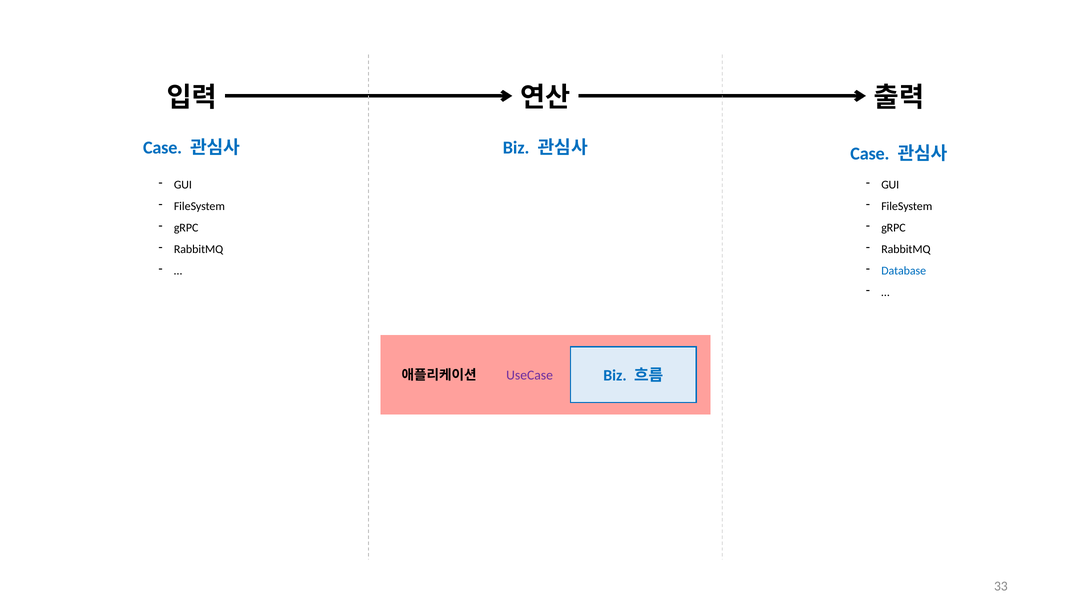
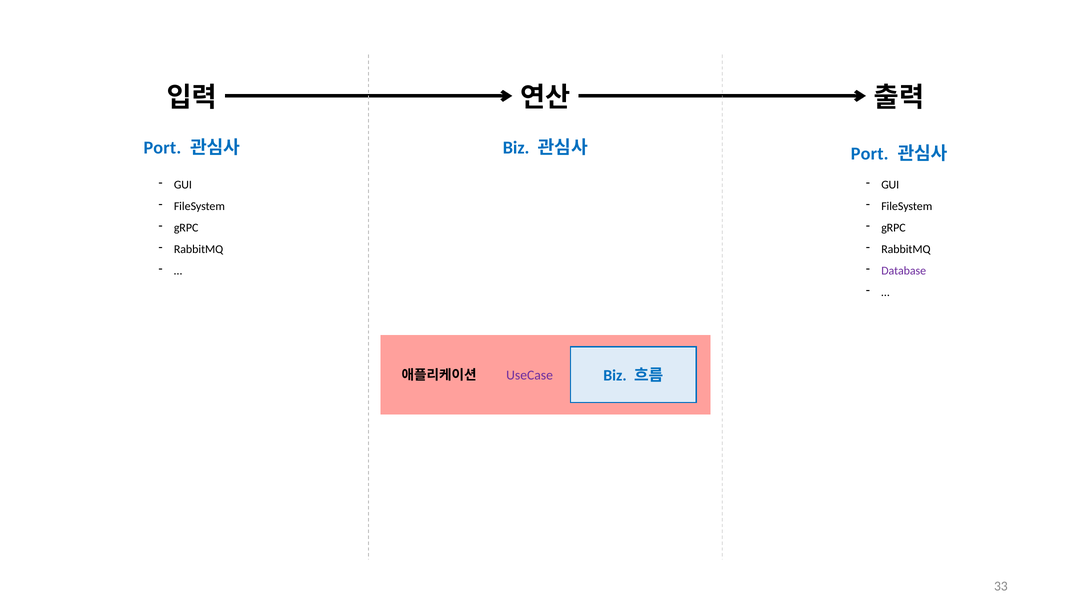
Case at (163, 148): Case -> Port
Case at (870, 154): Case -> Port
Database colour: blue -> purple
